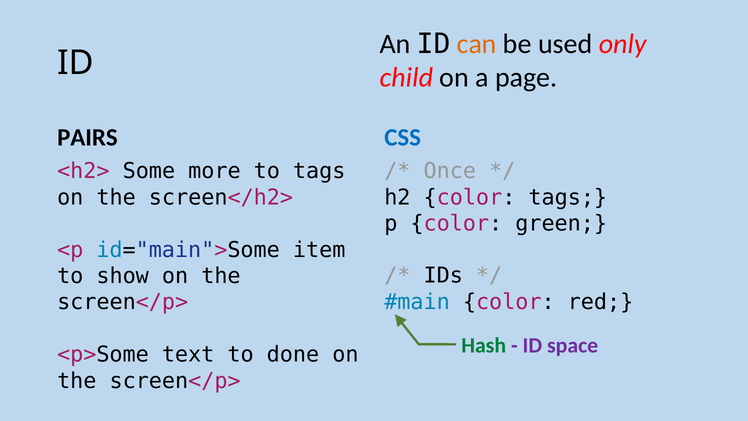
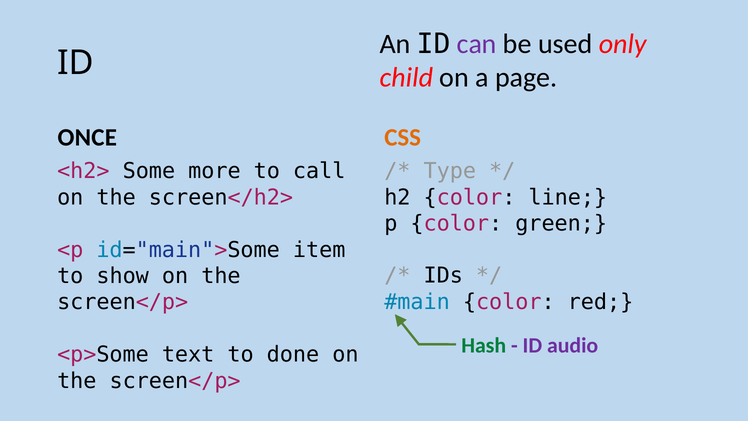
can colour: orange -> purple
PAIRS: PAIRS -> ONCE
CSS colour: blue -> orange
to tags: tags -> call
Once: Once -> Type
color tags: tags -> line
space: space -> audio
